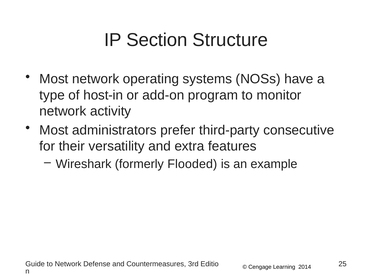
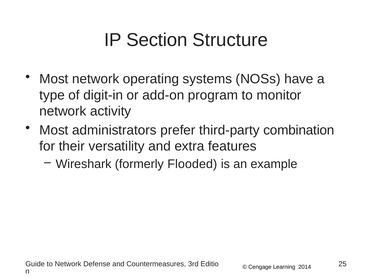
host-in: host-in -> digit-in
consecutive: consecutive -> combination
